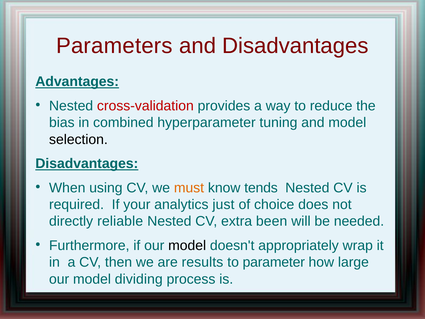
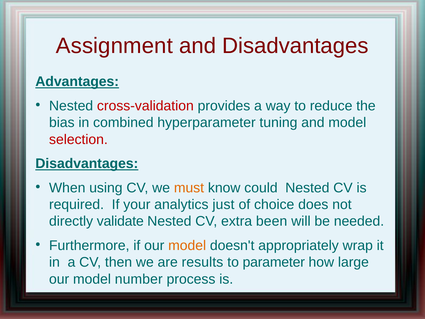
Parameters: Parameters -> Assignment
selection colour: black -> red
tends: tends -> could
reliable: reliable -> validate
model at (187, 245) colour: black -> orange
dividing: dividing -> number
